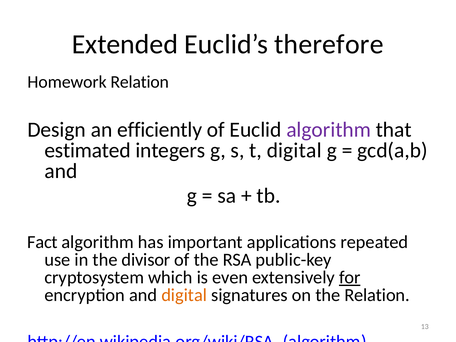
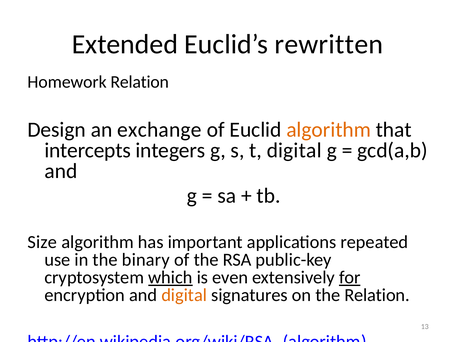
therefore: therefore -> rewritten
efficiently: efficiently -> exchange
algorithm at (329, 130) colour: purple -> orange
estimated: estimated -> intercepts
Fact: Fact -> Size
divisor: divisor -> binary
which underline: none -> present
